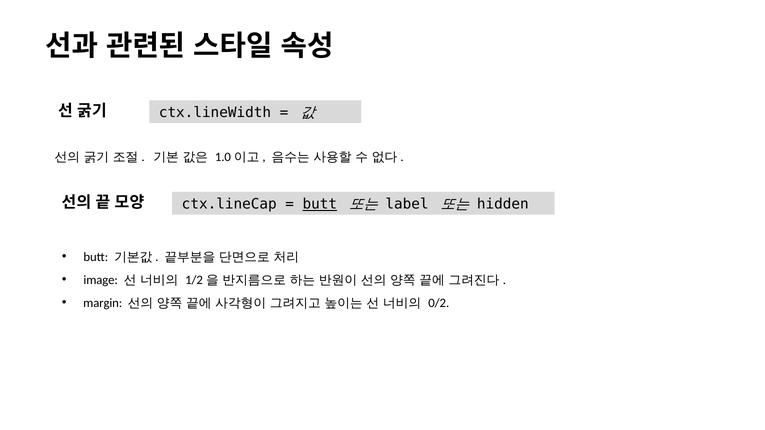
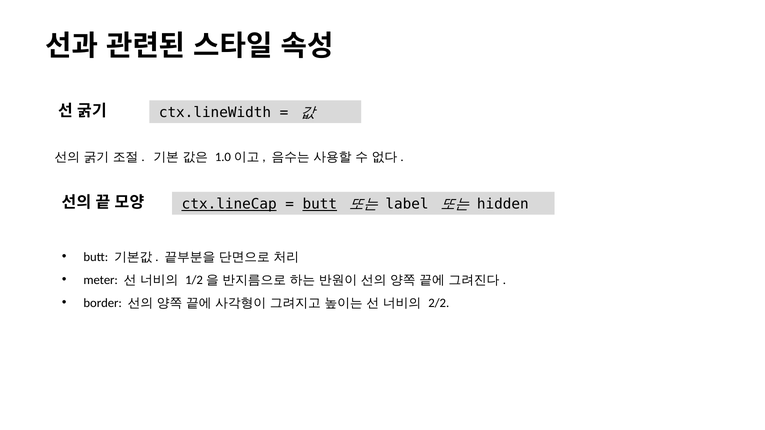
ctx.lineCap underline: none -> present
image: image -> meter
margin: margin -> border
0/2: 0/2 -> 2/2
